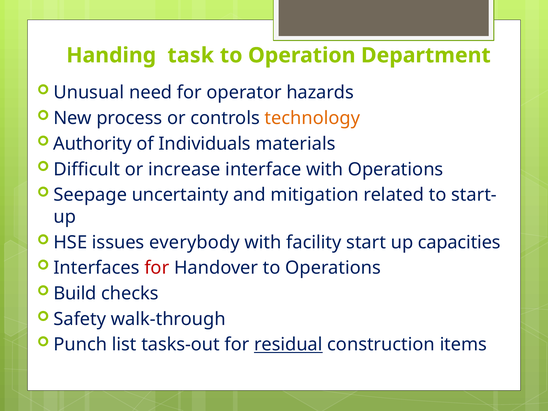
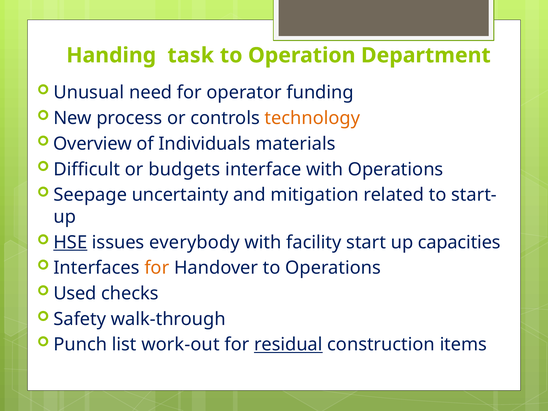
hazards: hazards -> funding
Authority: Authority -> Overview
increase: increase -> budgets
HSE underline: none -> present
for at (157, 268) colour: red -> orange
Build: Build -> Used
tasks-out: tasks-out -> work-out
